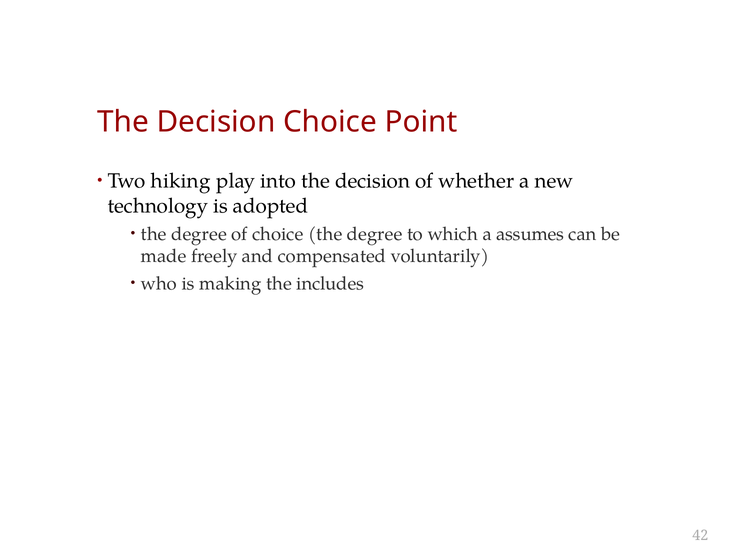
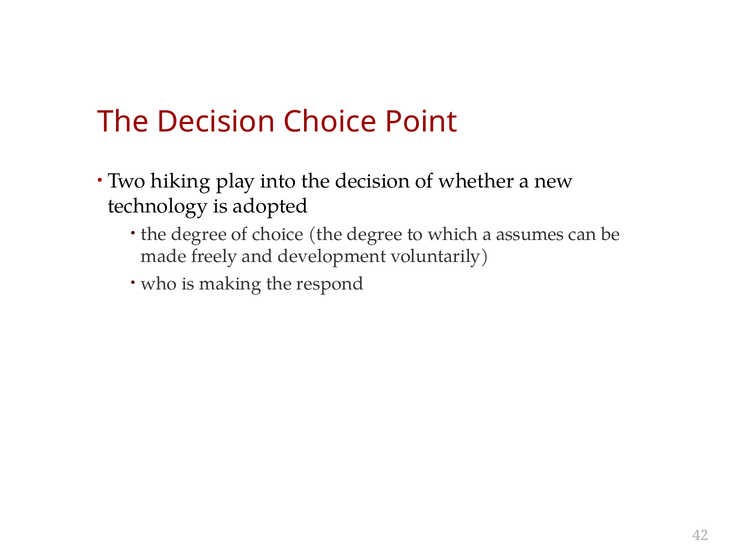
compensated: compensated -> development
includes: includes -> respond
